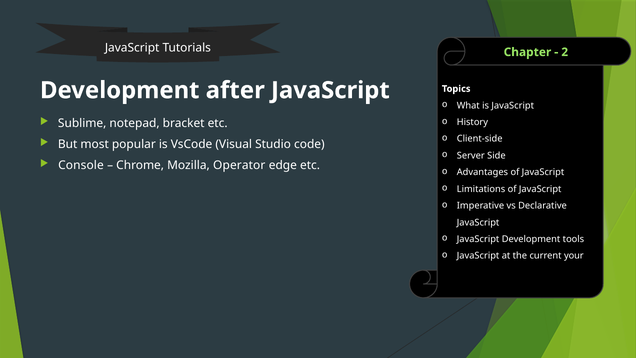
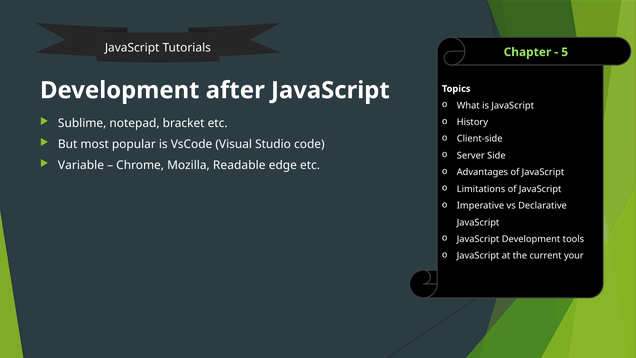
2: 2 -> 5
Console: Console -> Variable
Operator: Operator -> Readable
